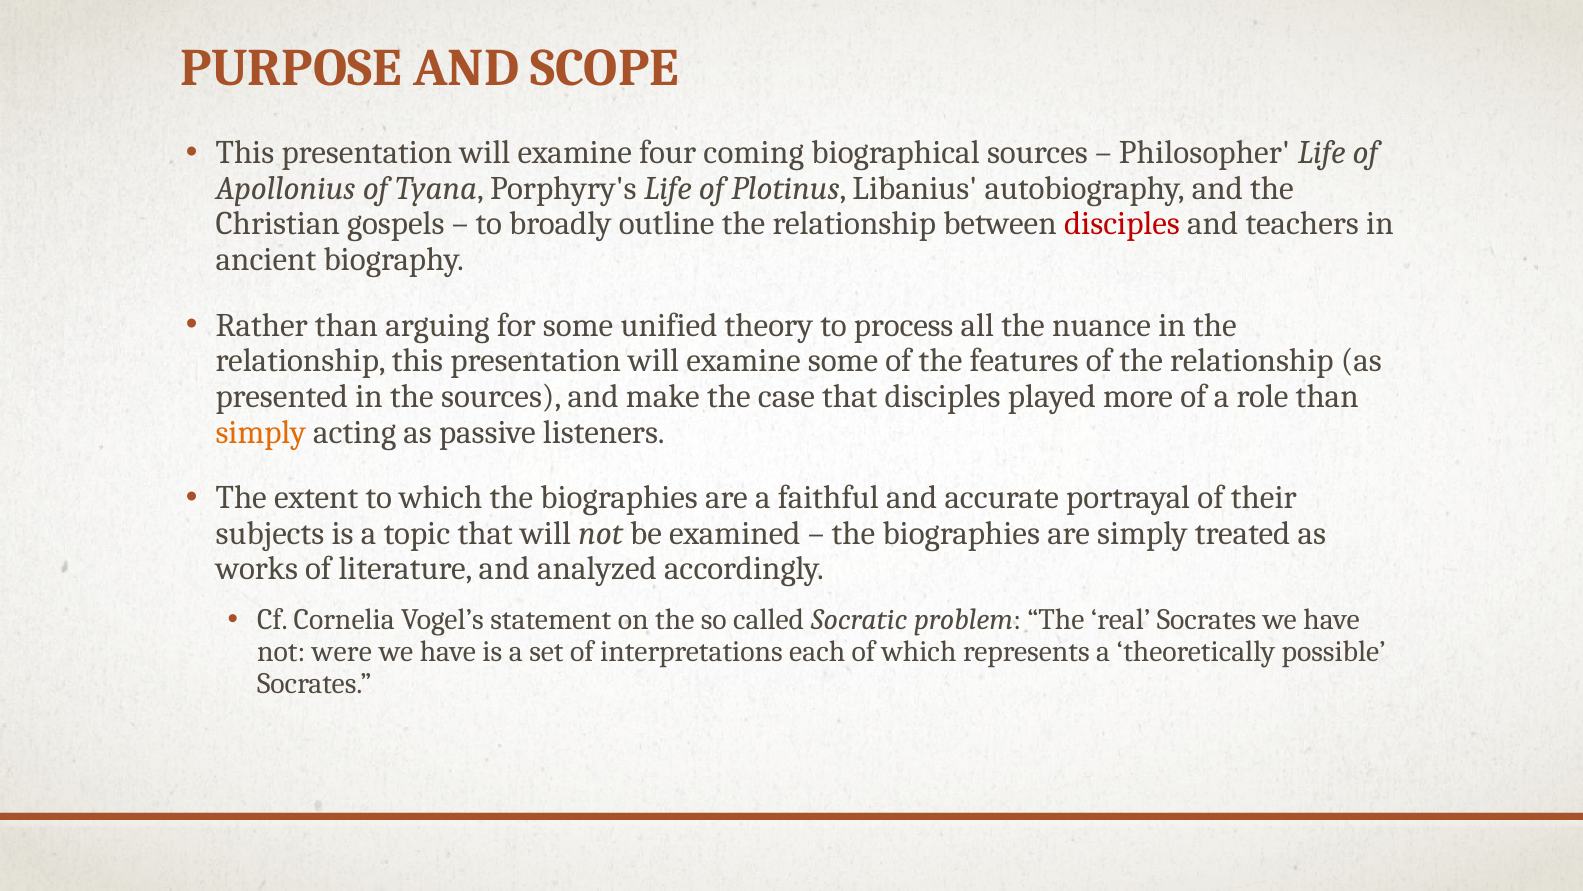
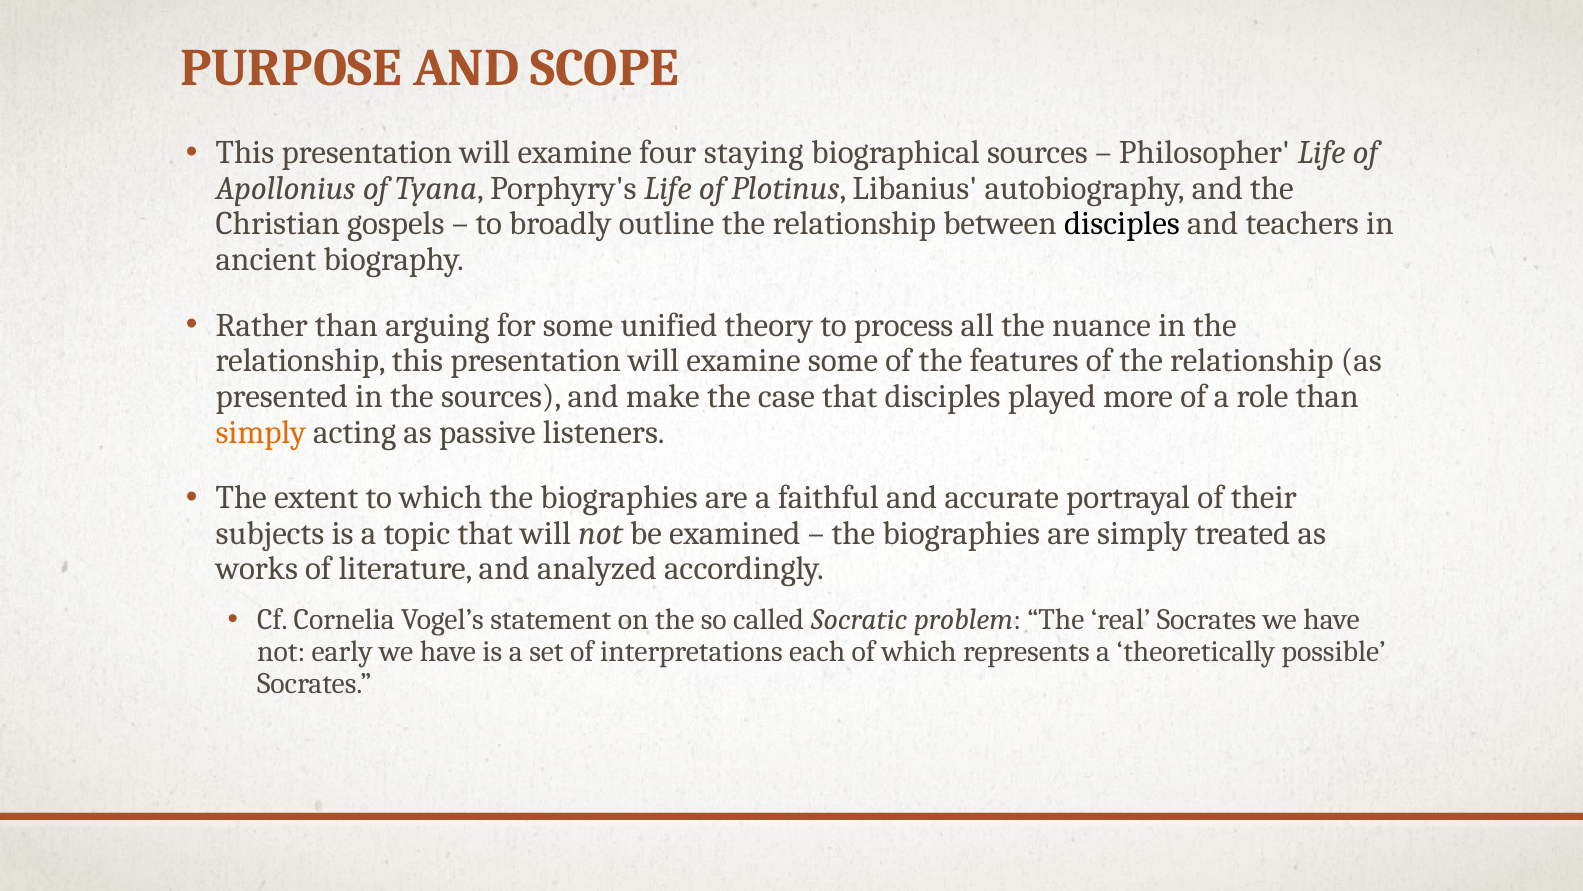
coming: coming -> staying
disciples at (1122, 224) colour: red -> black
were: were -> early
